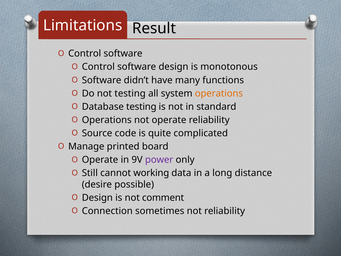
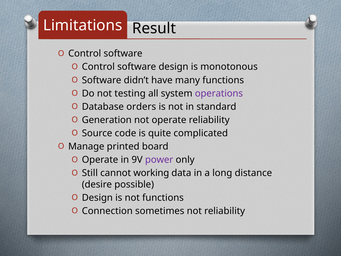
operations at (219, 93) colour: orange -> purple
Database testing: testing -> orders
Operations at (107, 120): Operations -> Generation
not comment: comment -> functions
